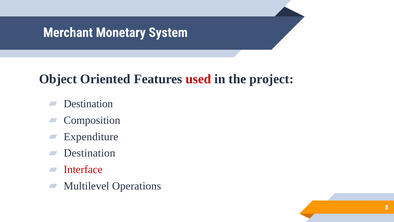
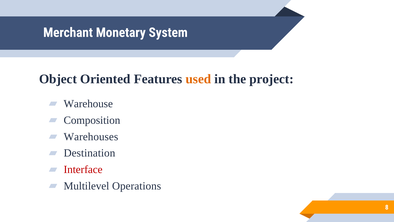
used colour: red -> orange
Destination at (88, 104): Destination -> Warehouse
Expenditure: Expenditure -> Warehouses
